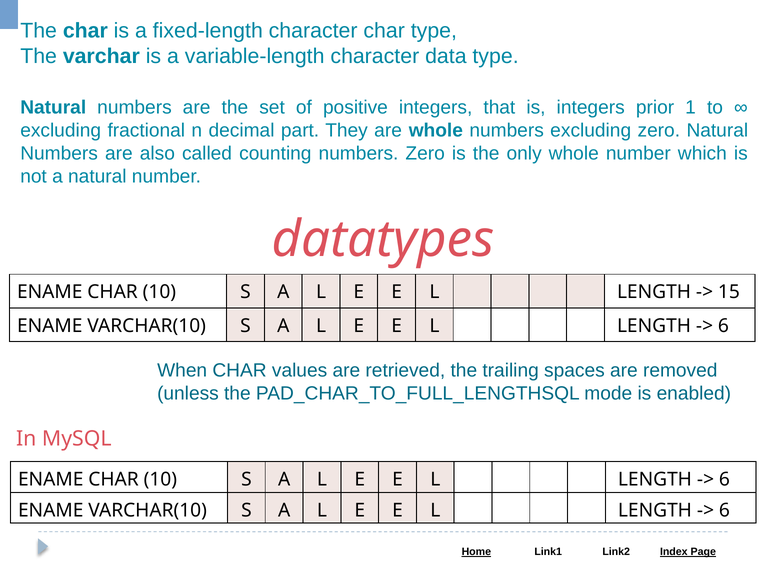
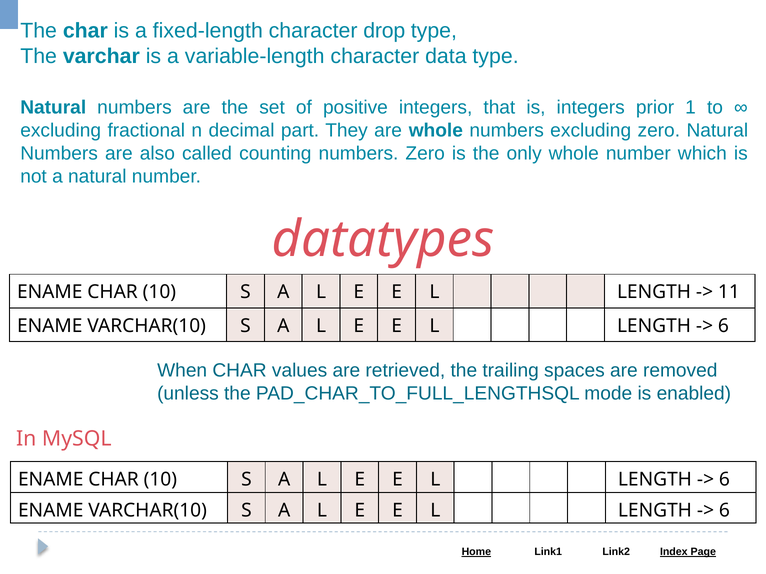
character char: char -> drop
15: 15 -> 11
